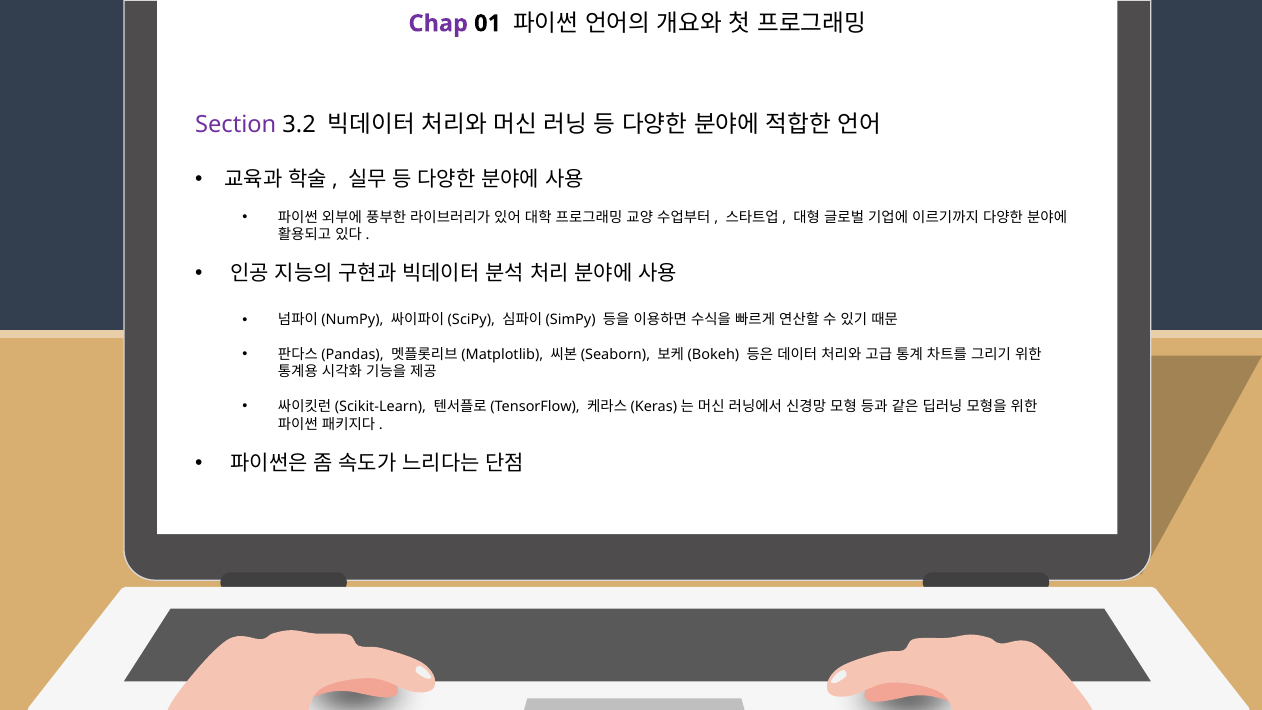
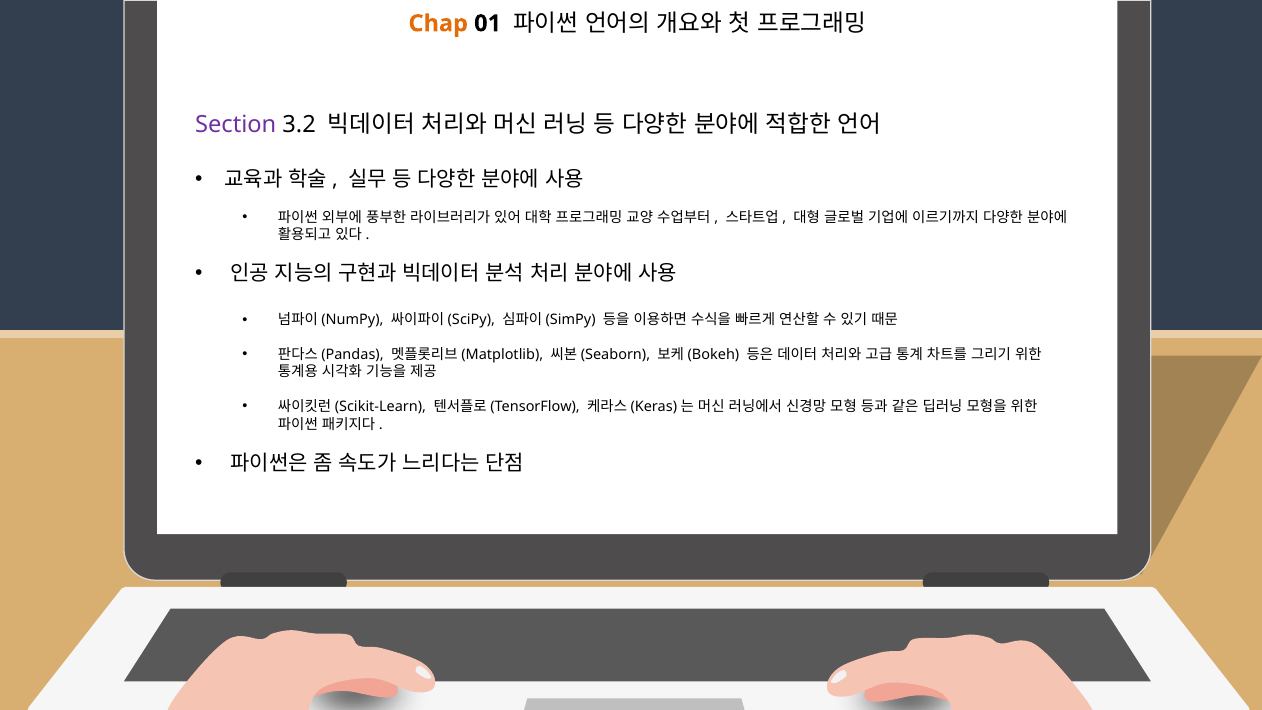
Chap colour: purple -> orange
